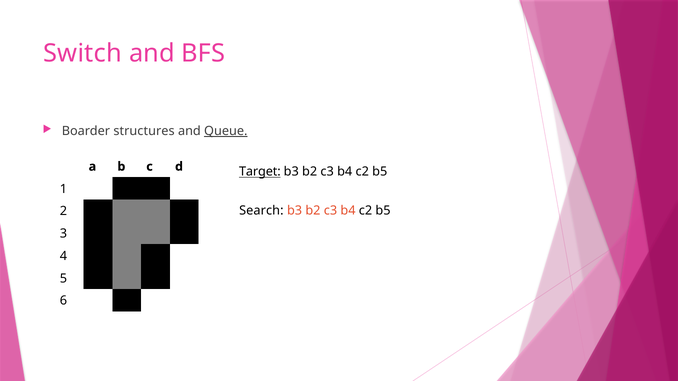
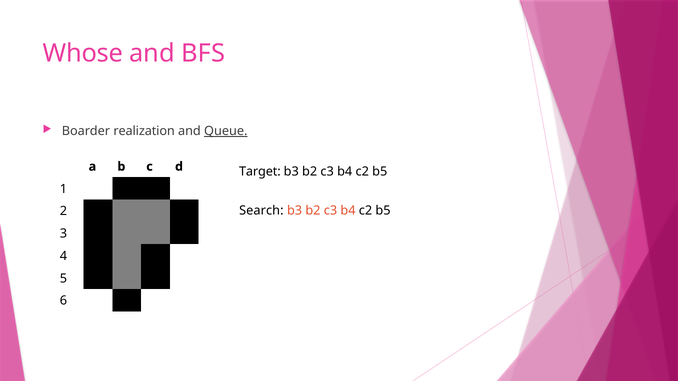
Switch: Switch -> Whose
structures: structures -> realization
Target underline: present -> none
